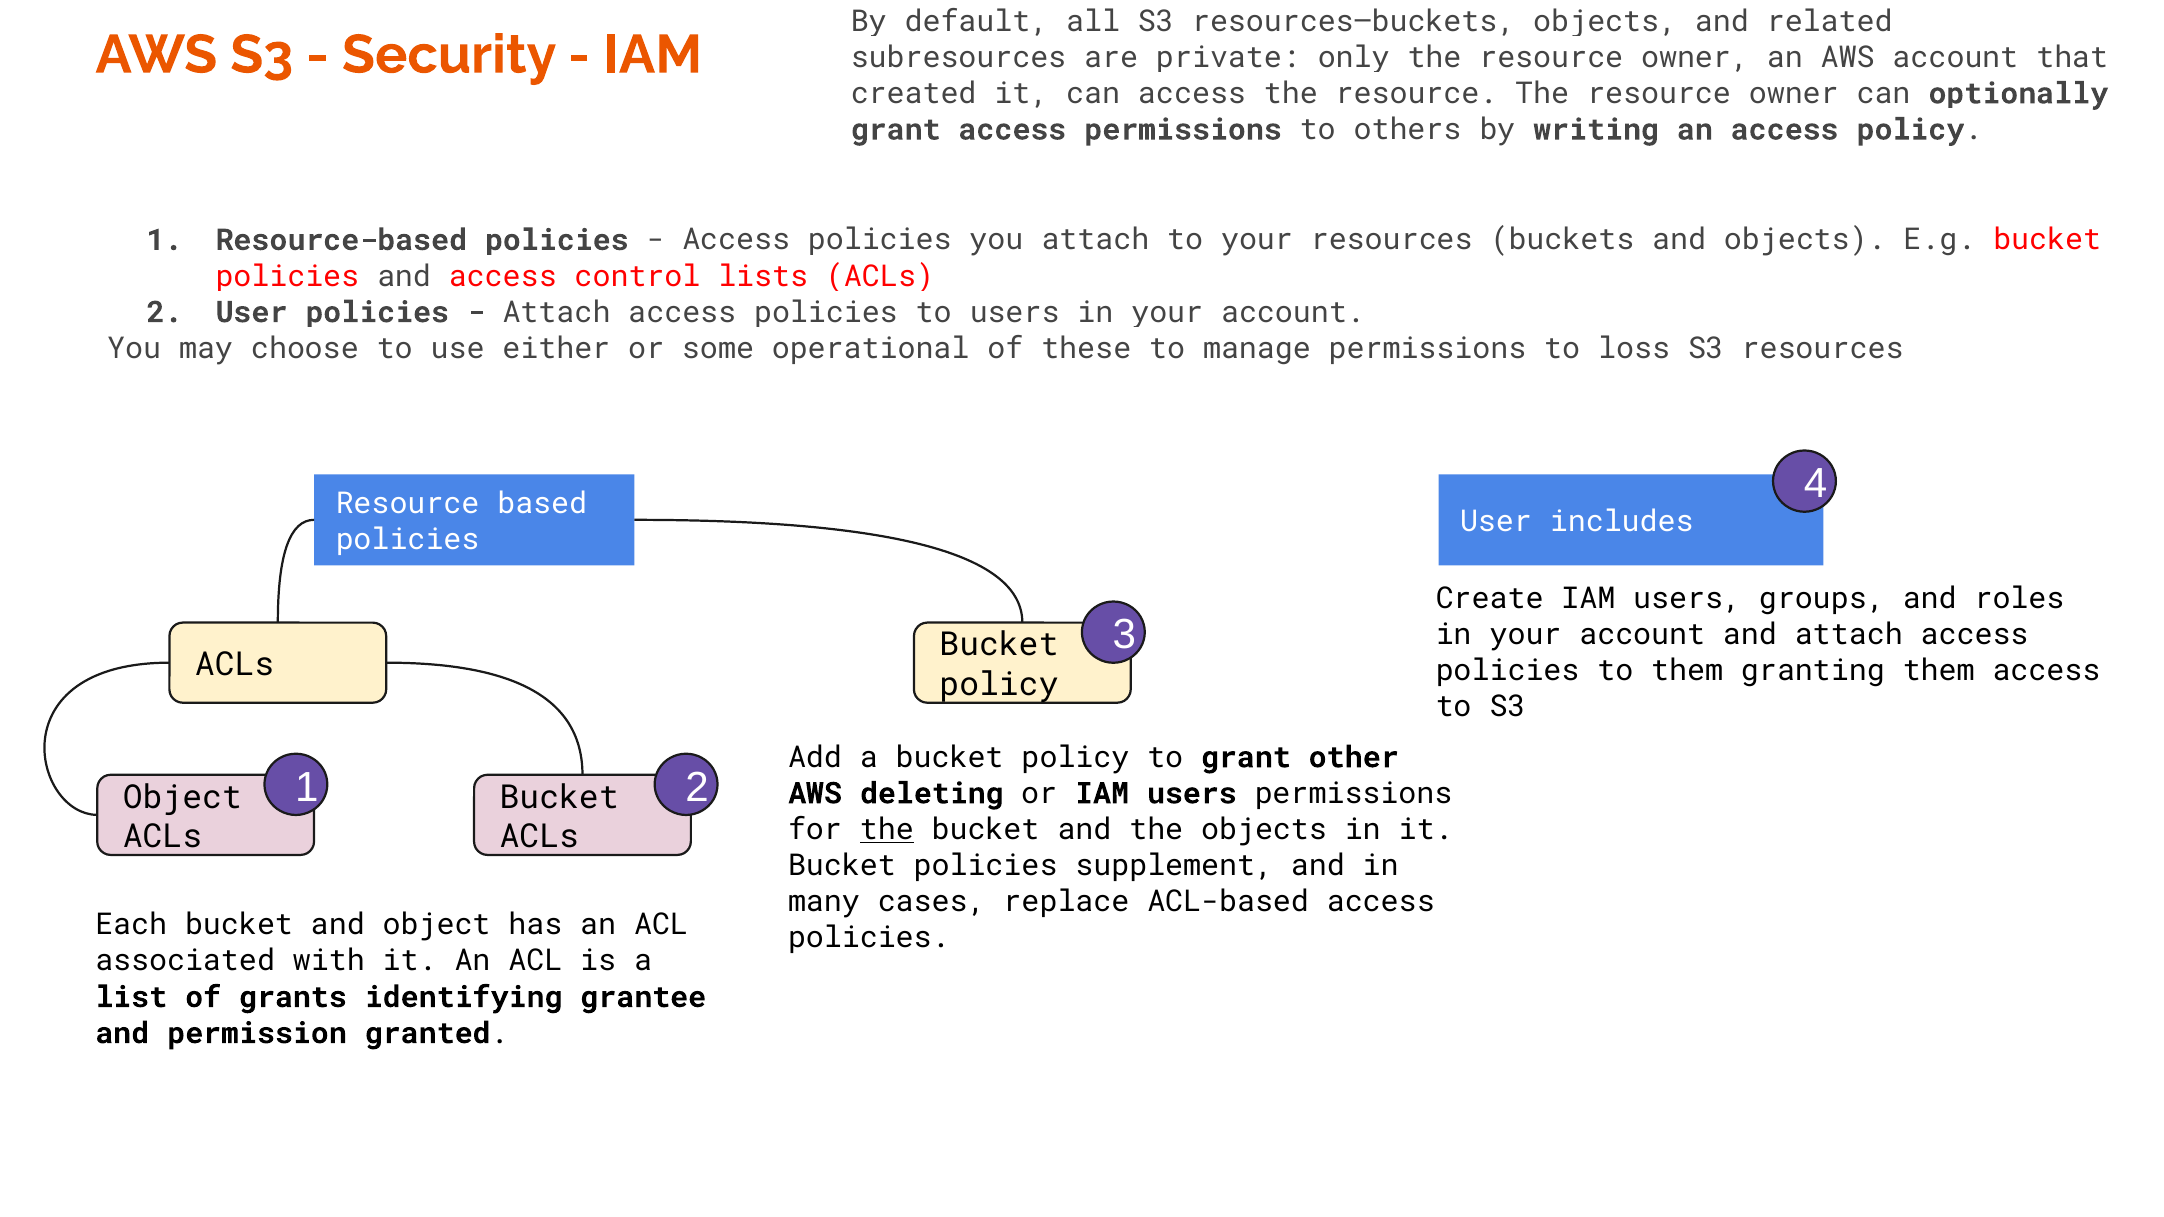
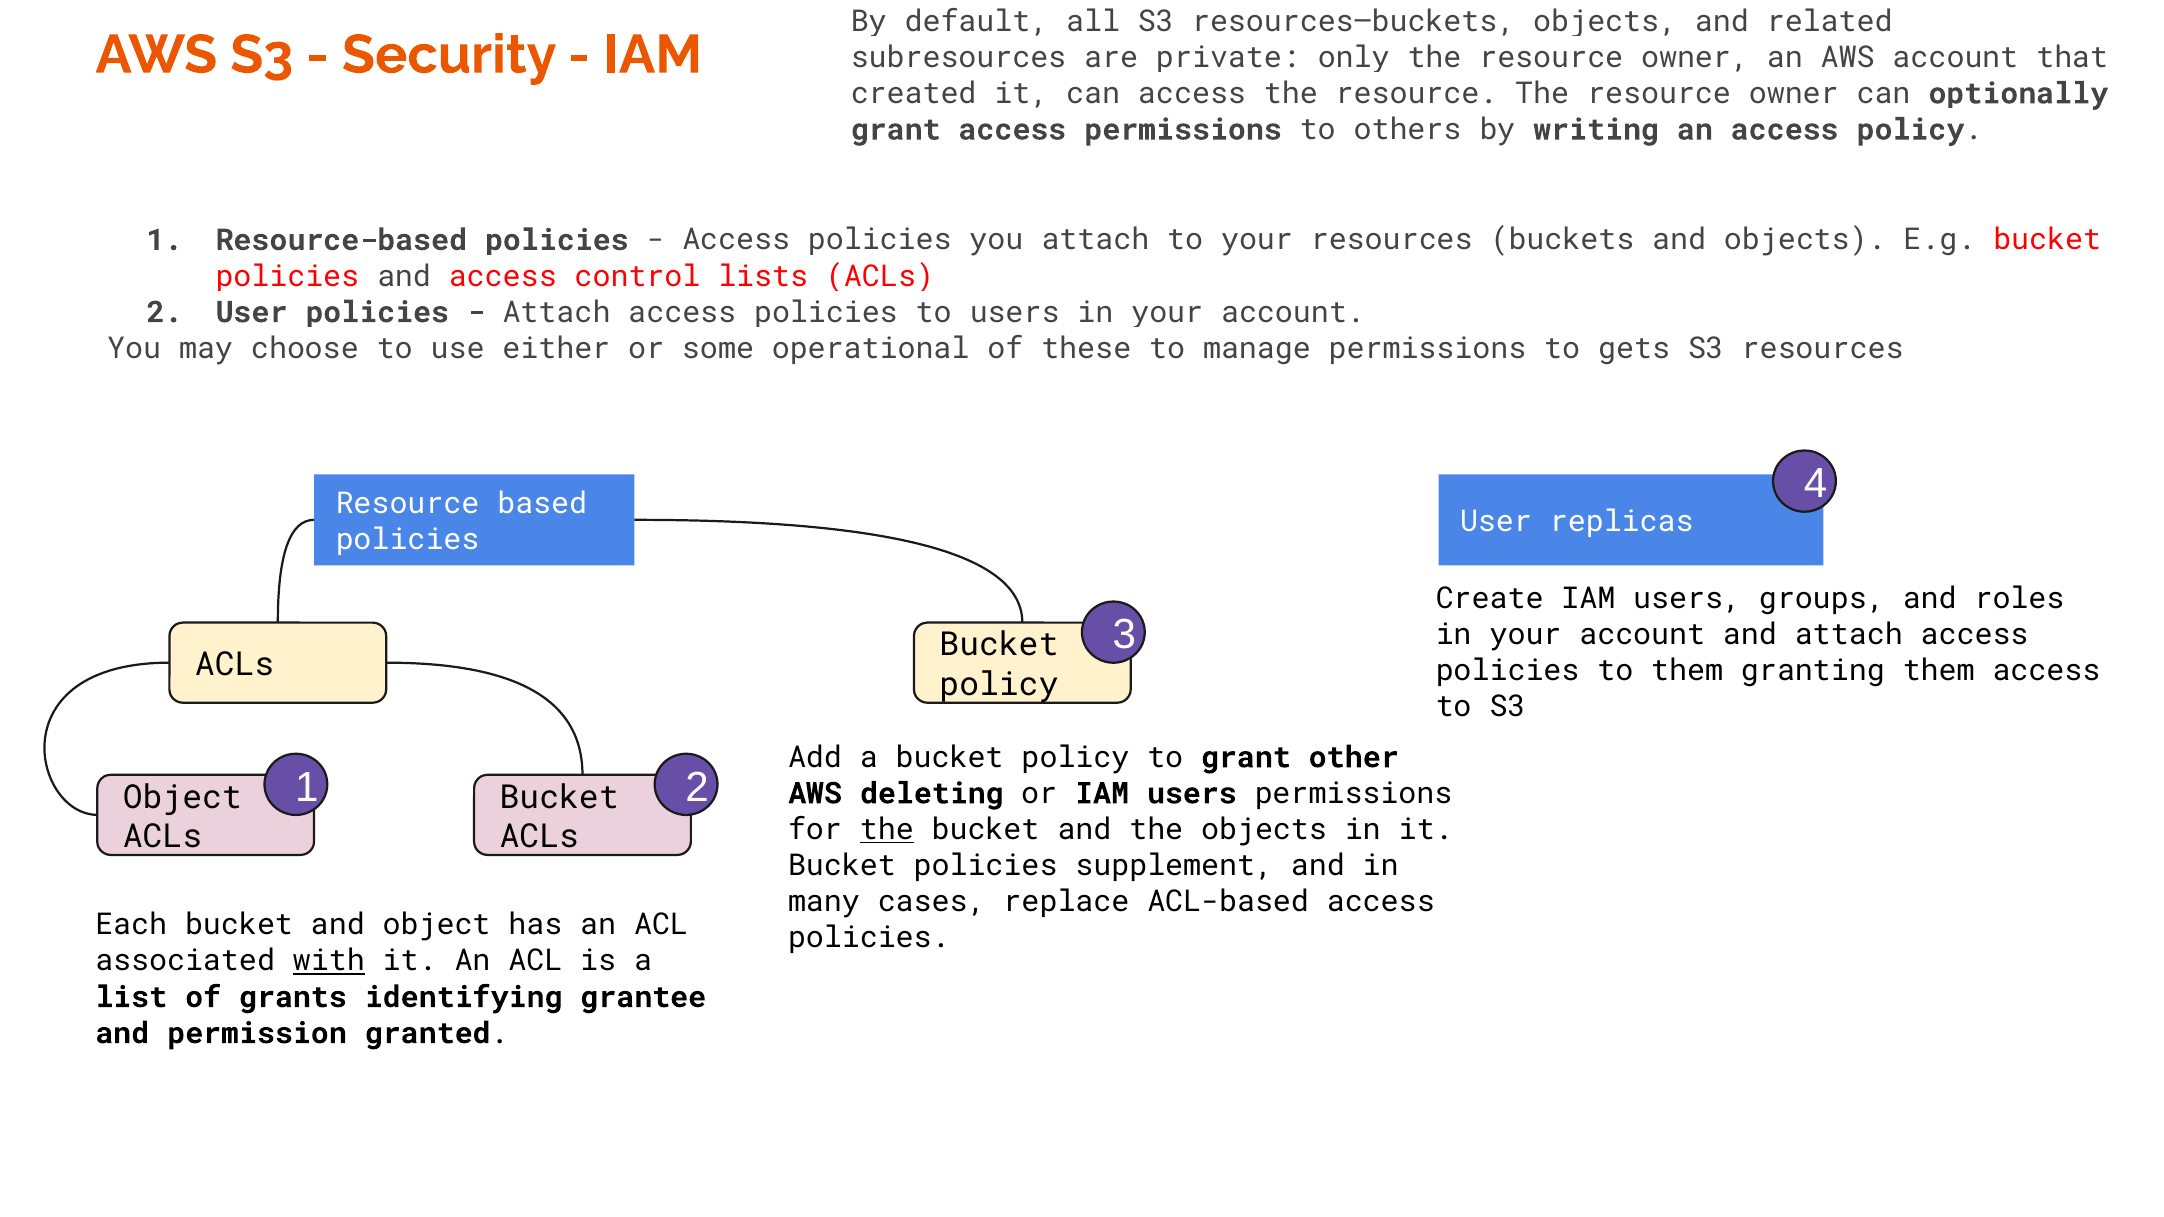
loss: loss -> gets
includes: includes -> replicas
with underline: none -> present
